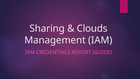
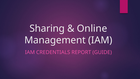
Clouds: Clouds -> Online
